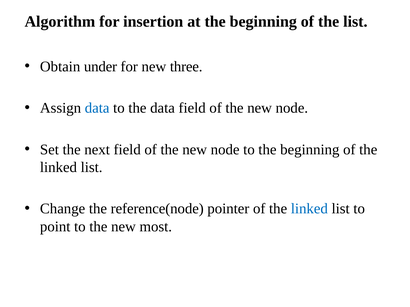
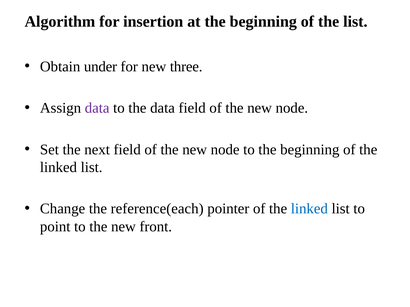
data at (97, 108) colour: blue -> purple
reference(node: reference(node -> reference(each
most: most -> front
